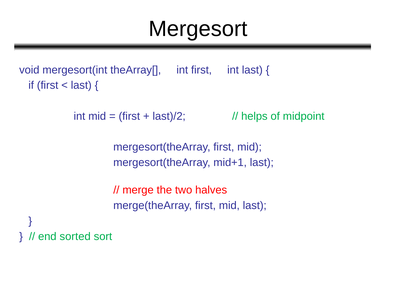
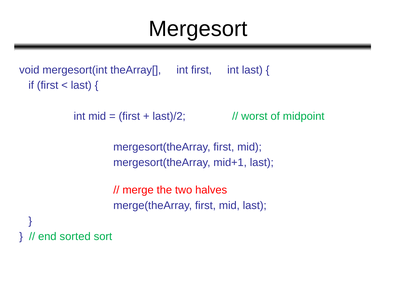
helps: helps -> worst
